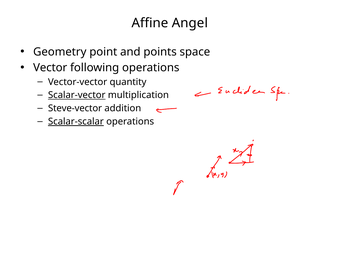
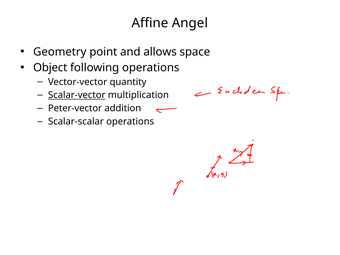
points: points -> allows
Vector: Vector -> Object
Steve-vector: Steve-vector -> Peter-vector
Scalar-scalar underline: present -> none
